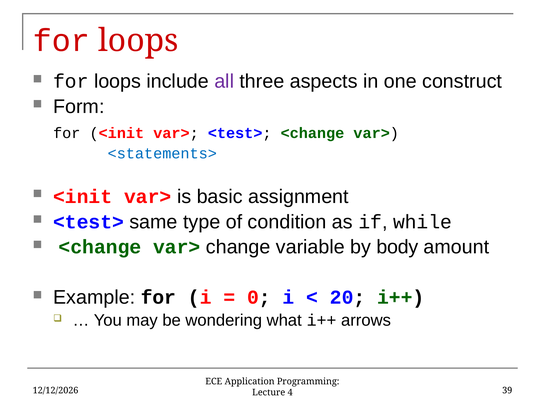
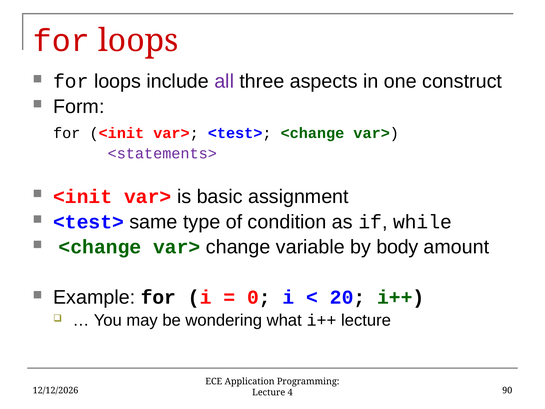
<statements> colour: blue -> purple
i++ arrows: arrows -> lecture
39: 39 -> 90
